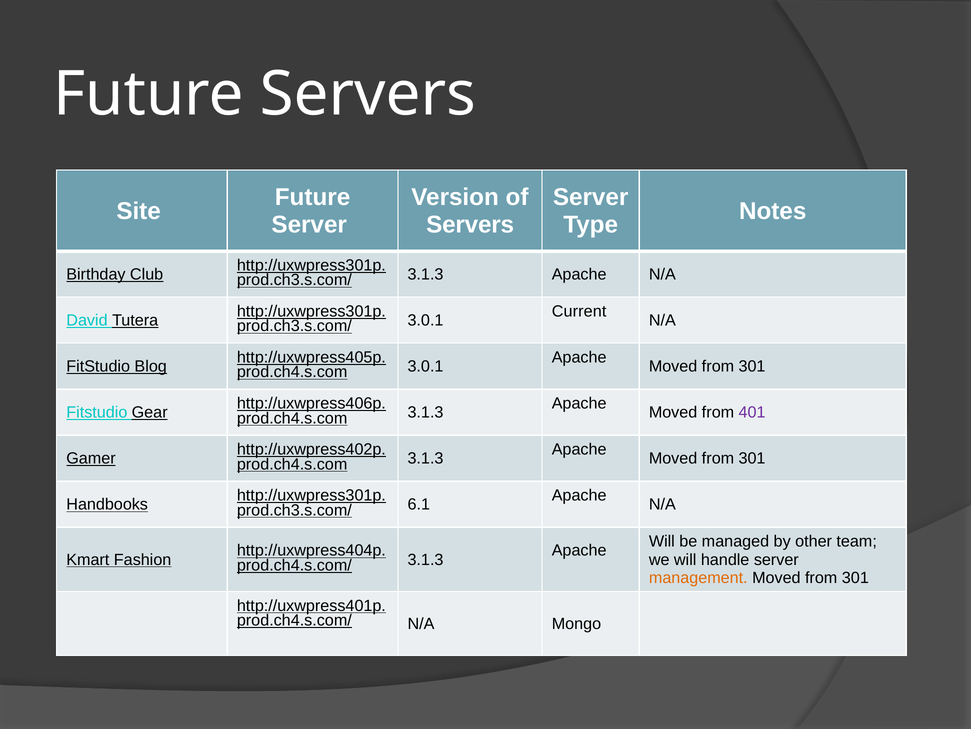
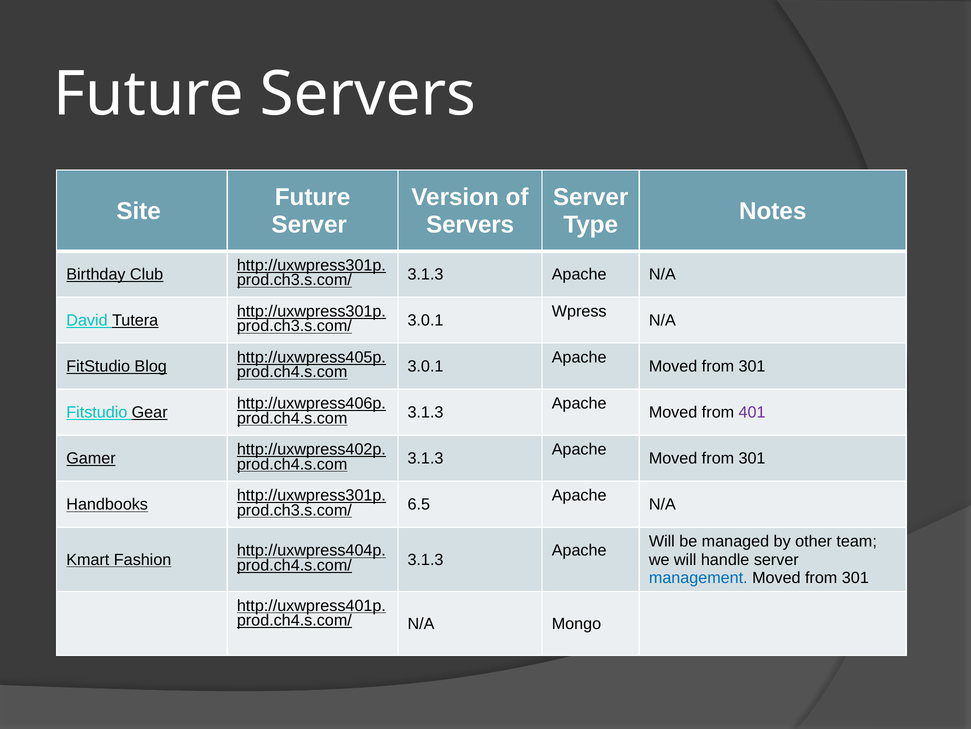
Current: Current -> Wpress
6.1: 6.1 -> 6.5
management colour: orange -> blue
